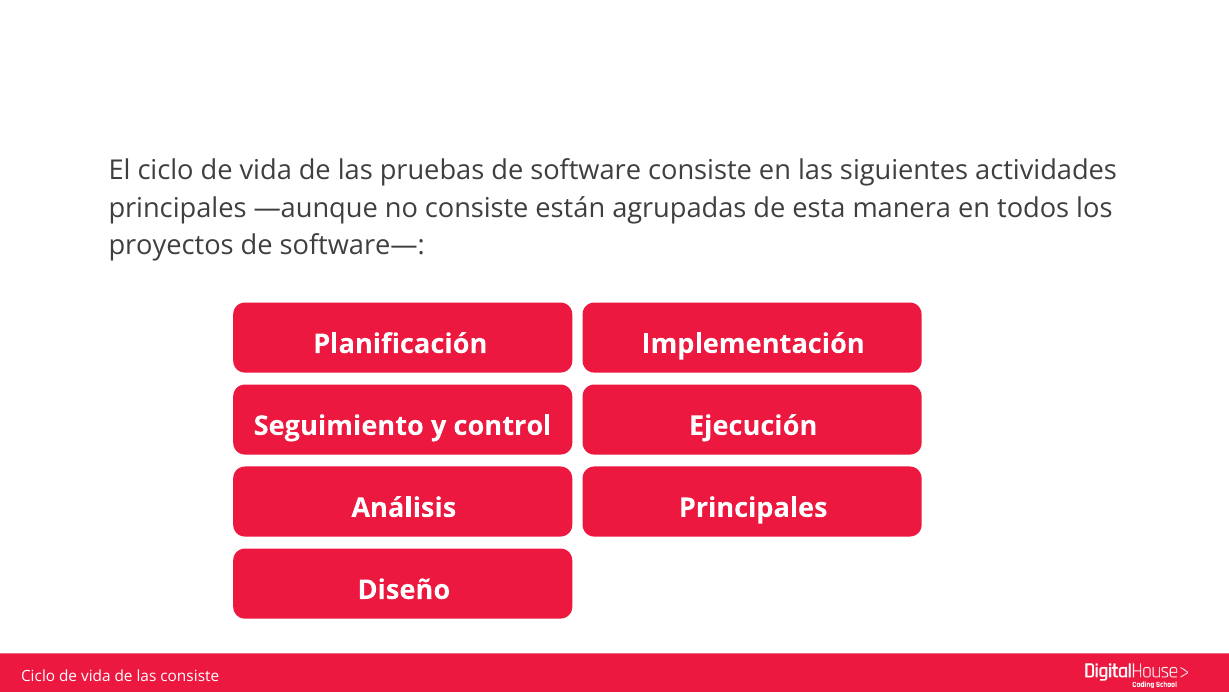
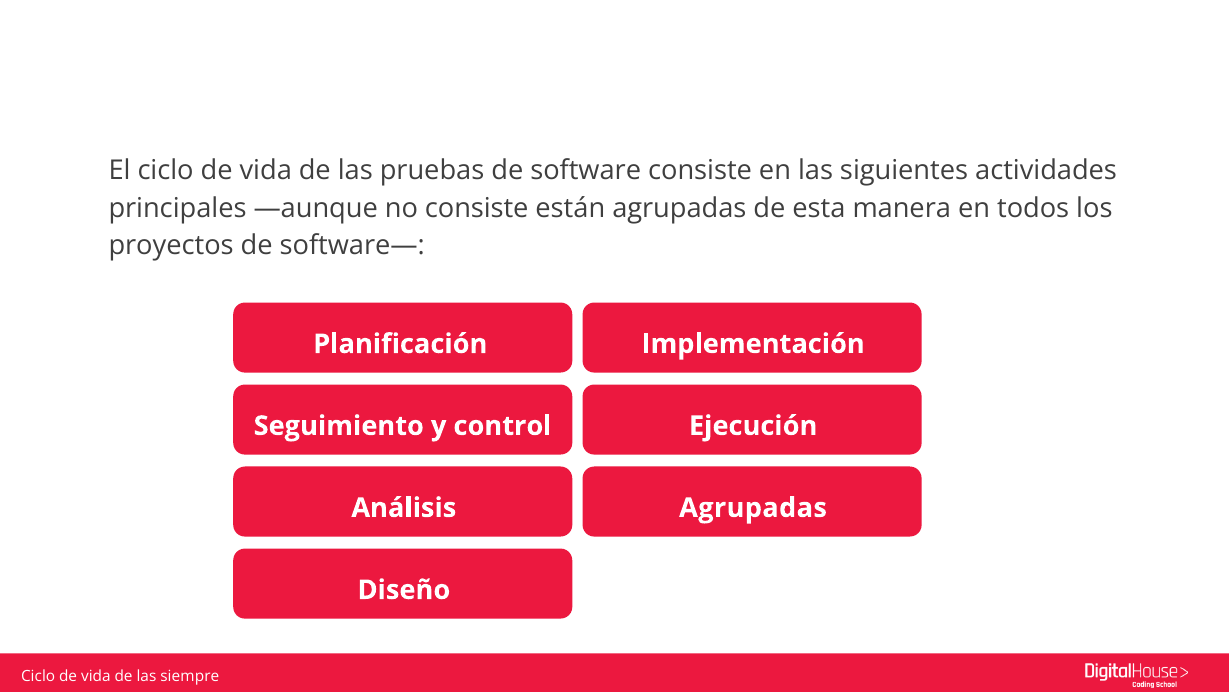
Principales at (753, 507): Principales -> Agrupadas
las consiste: consiste -> siempre
